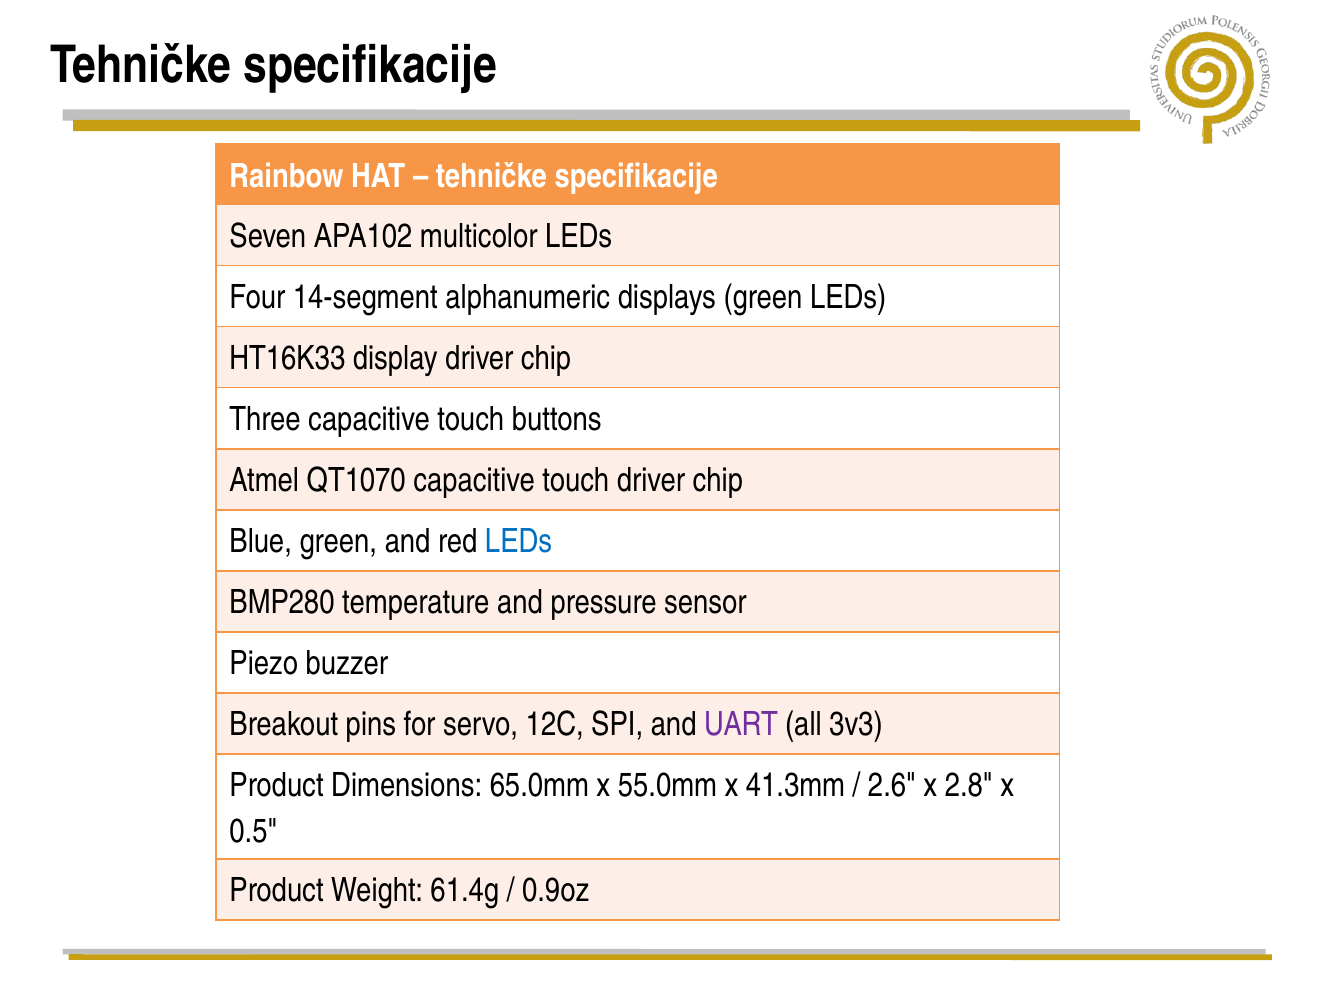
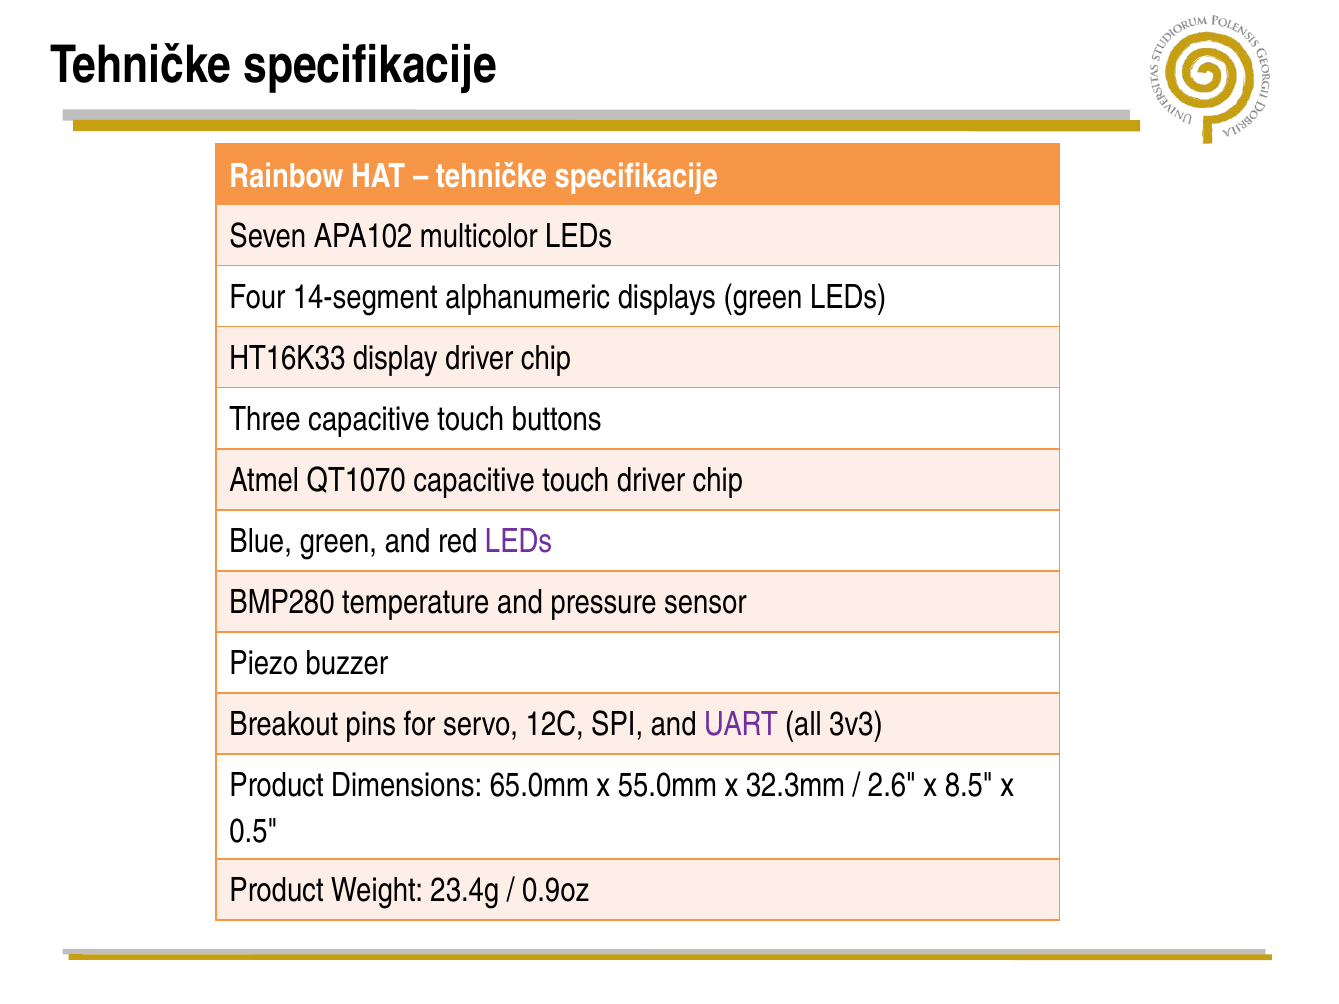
LEDs at (519, 542) colour: blue -> purple
41.3mm: 41.3mm -> 32.3mm
2.8: 2.8 -> 8.5
61.4g: 61.4g -> 23.4g
